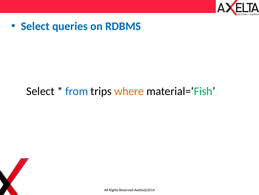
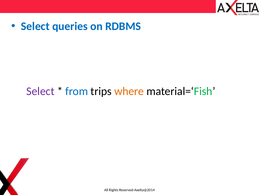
Select at (40, 91) colour: black -> purple
